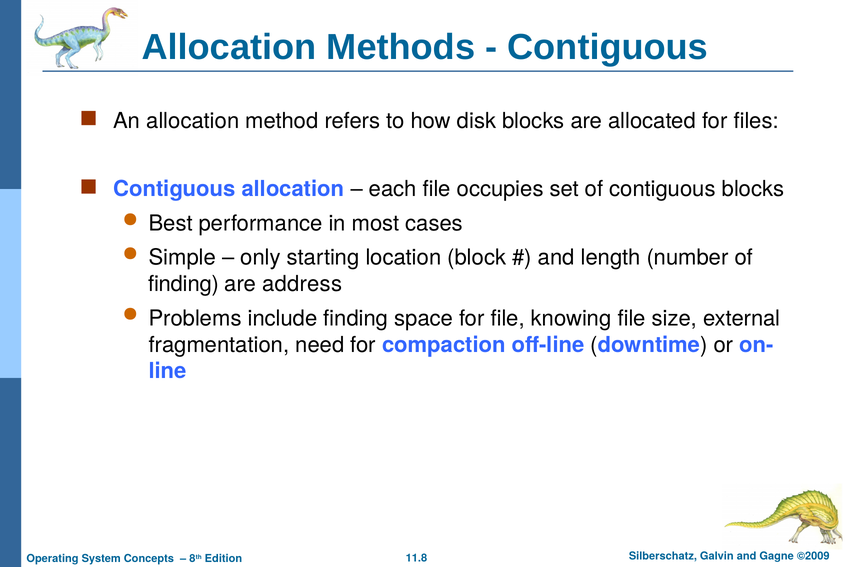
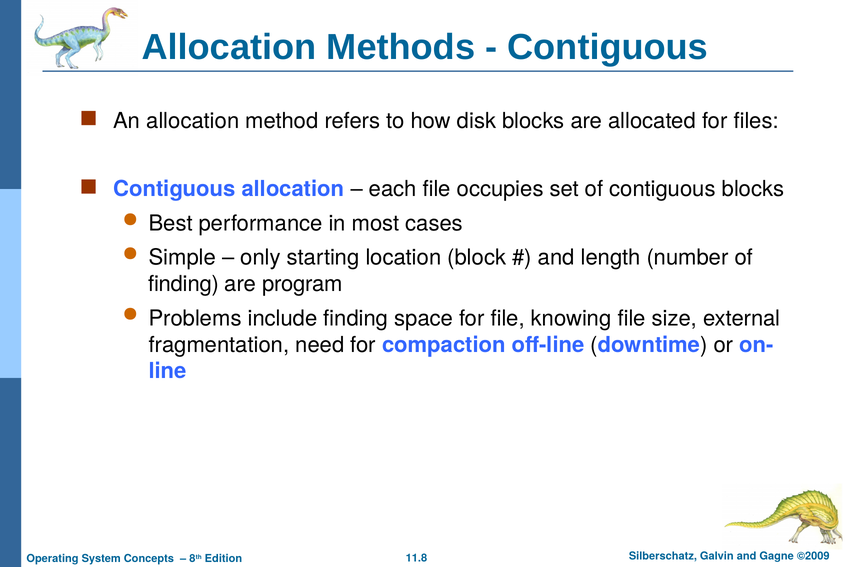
address: address -> program
